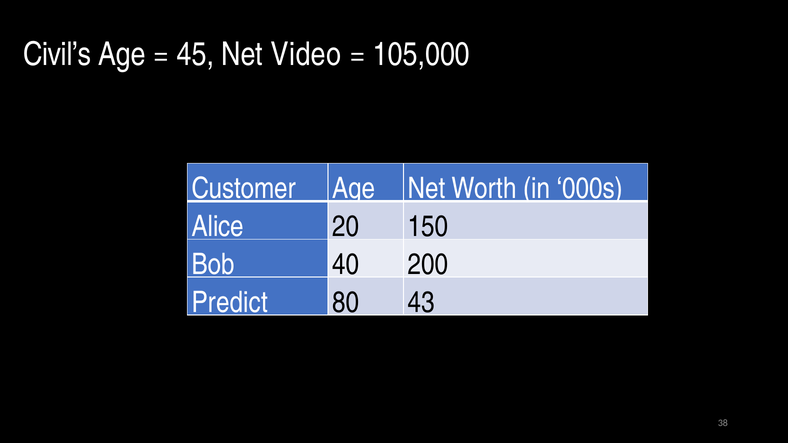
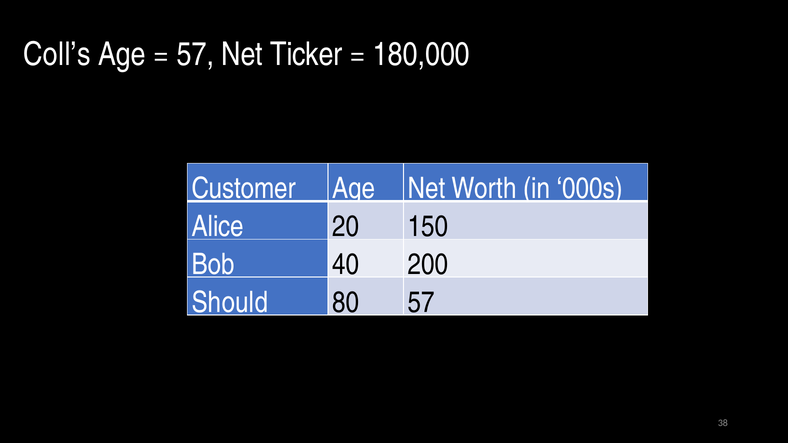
Civil’s: Civil’s -> Coll’s
45 at (195, 54): 45 -> 57
Video: Video -> Ticker
105,000: 105,000 -> 180,000
Predict: Predict -> Should
80 43: 43 -> 57
